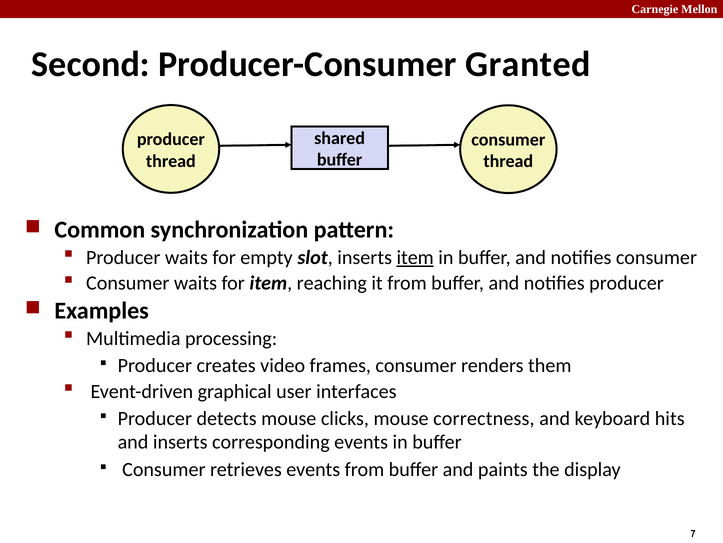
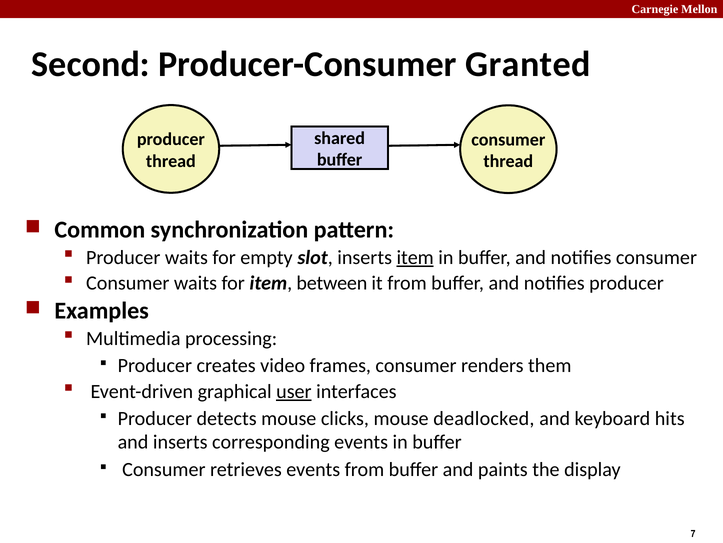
reaching: reaching -> between
user underline: none -> present
correctness: correctness -> deadlocked
